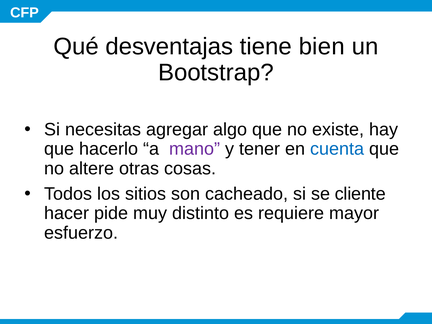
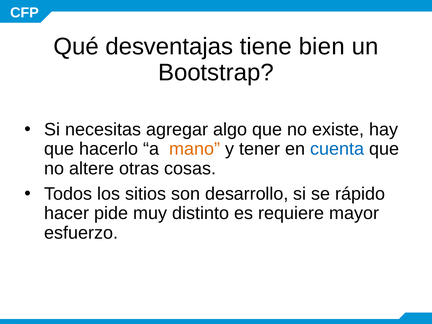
mano colour: purple -> orange
cacheado: cacheado -> desarrollo
cliente: cliente -> rápido
